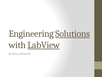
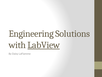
Solutions underline: present -> none
